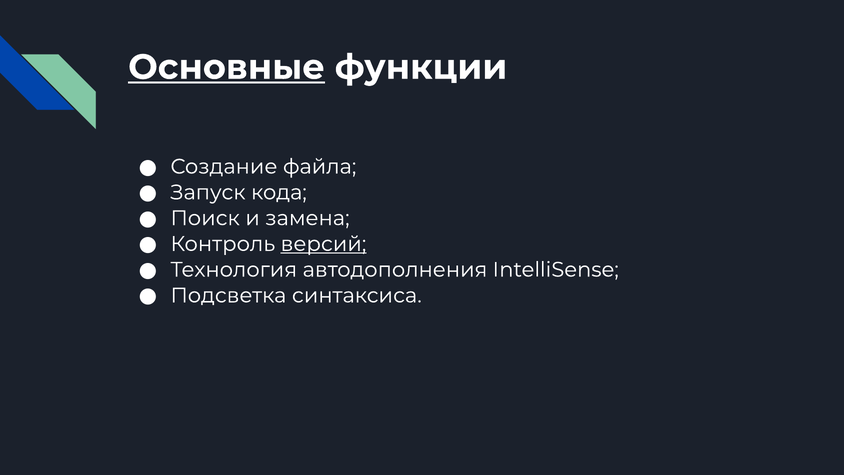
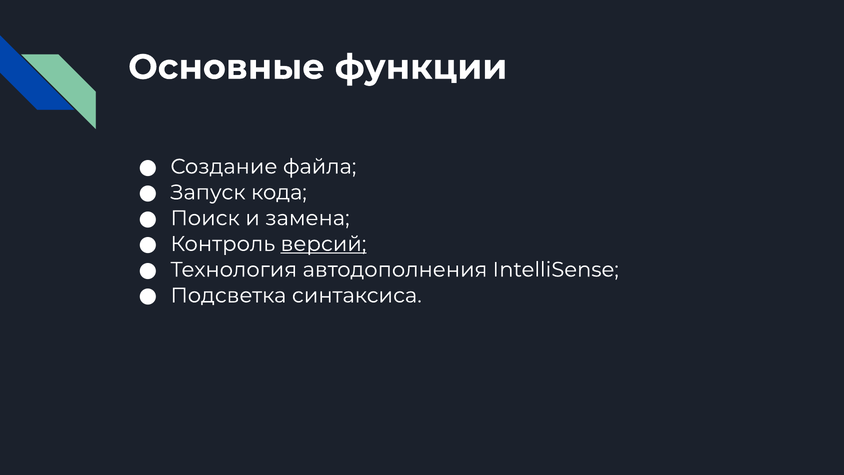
Основные underline: present -> none
